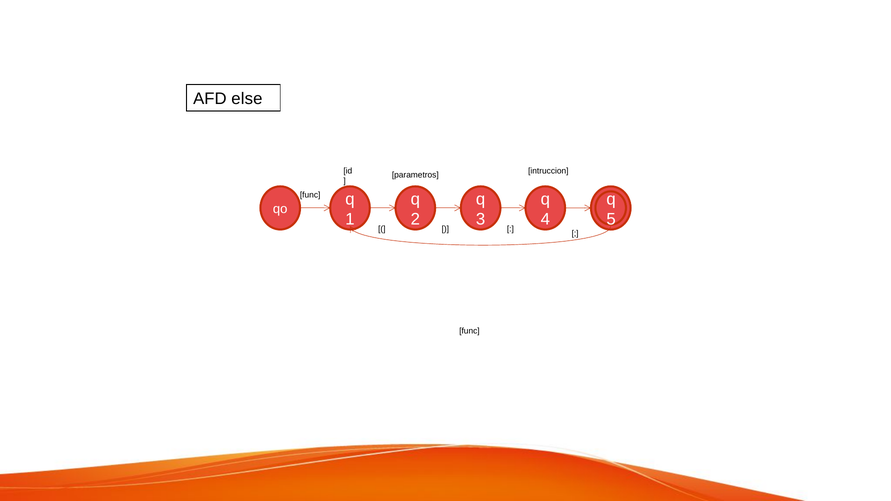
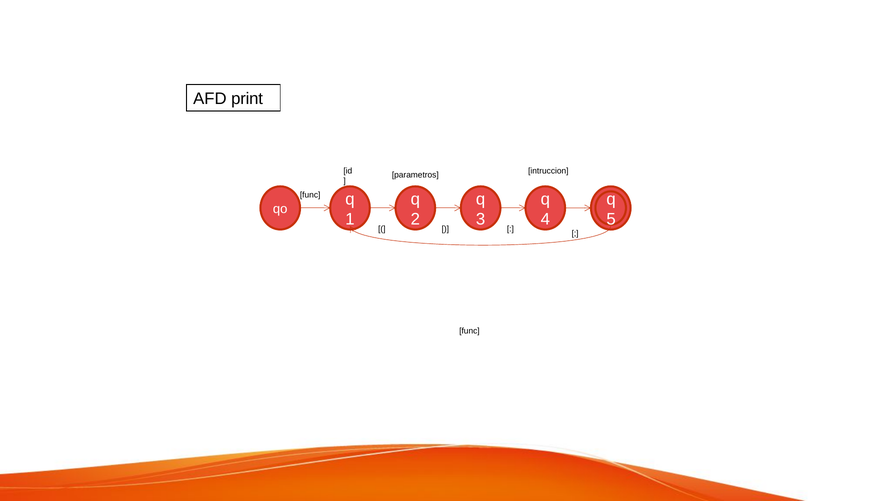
else: else -> print
